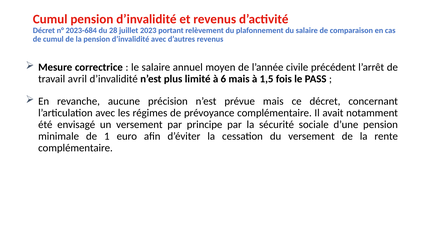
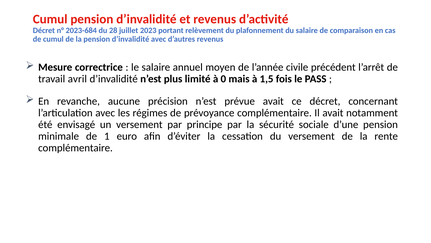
6: 6 -> 0
prévue mais: mais -> avait
